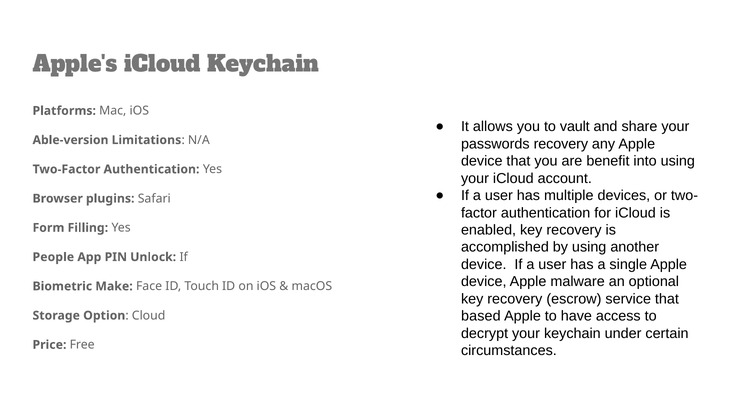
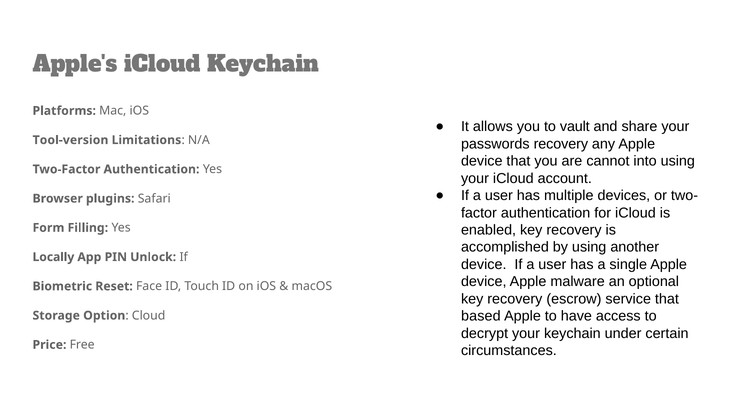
Able-version: Able-version -> Tool-version
benefit: benefit -> cannot
People: People -> Locally
Make: Make -> Reset
